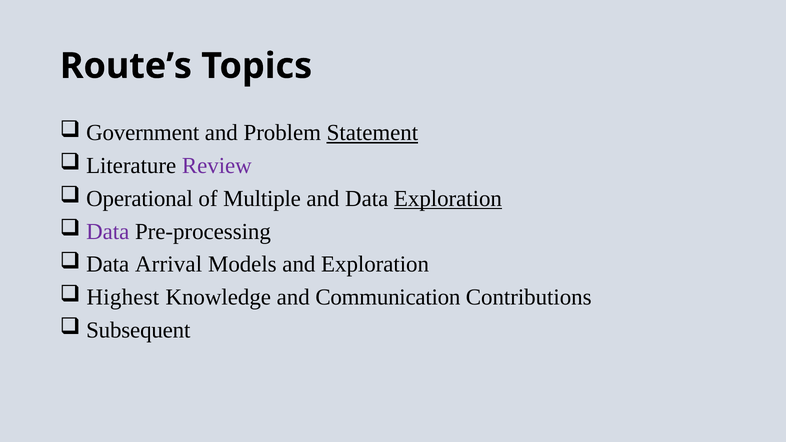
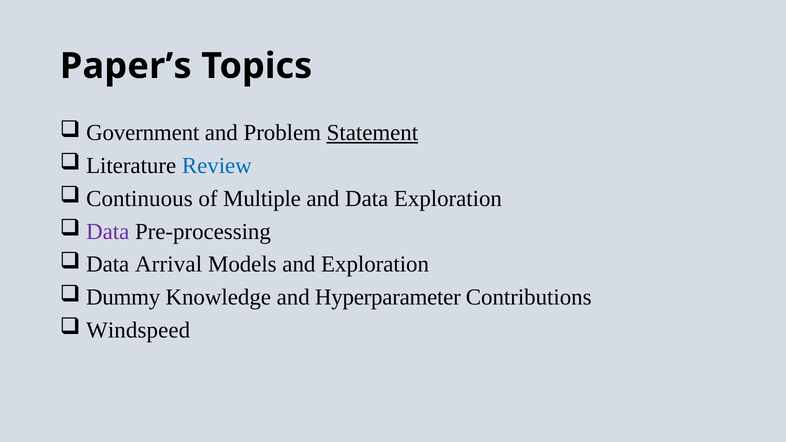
Route’s: Route’s -> Paper’s
Review colour: purple -> blue
Operational: Operational -> Continuous
Exploration at (448, 199) underline: present -> none
Highest: Highest -> Dummy
Communication: Communication -> Hyperparameter
Subsequent: Subsequent -> Windspeed
